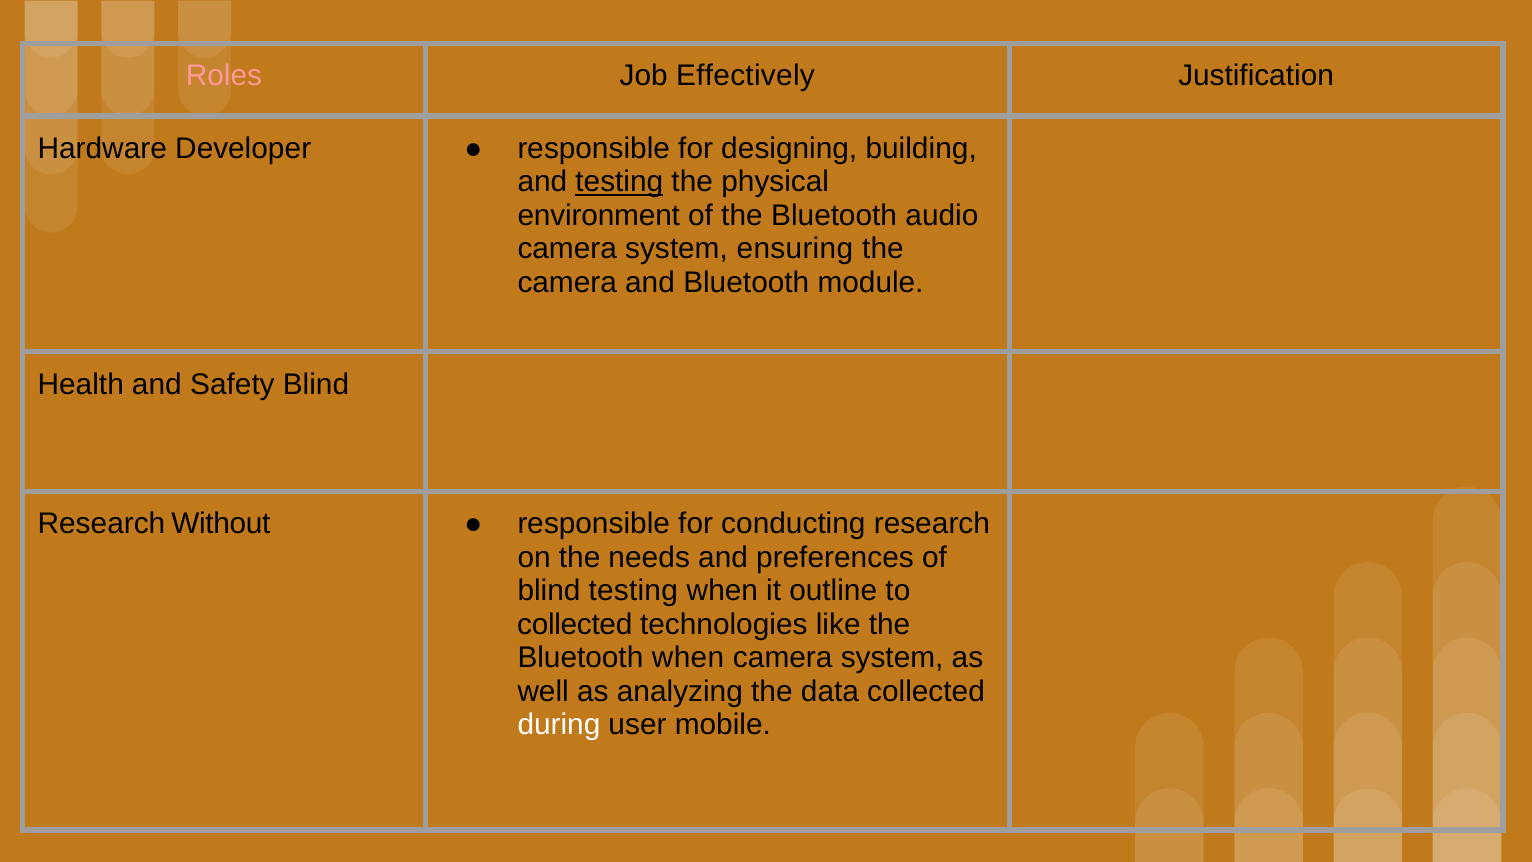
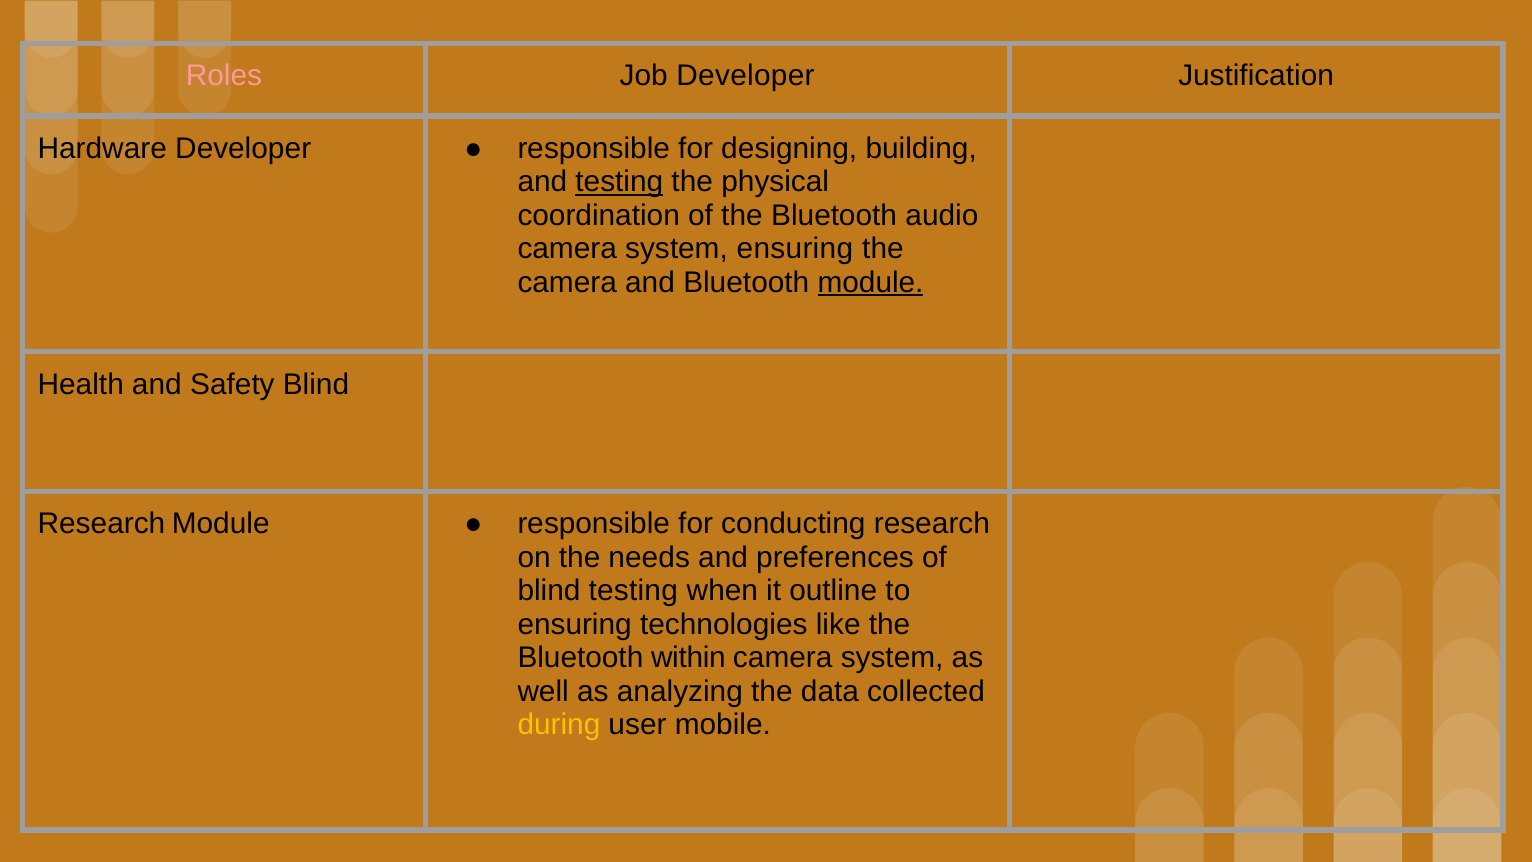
Job Effectively: Effectively -> Developer
environment: environment -> coordination
module at (871, 282) underline: none -> present
Research Without: Without -> Module
collected at (575, 624): collected -> ensuring
Bluetooth when: when -> within
during colour: white -> yellow
